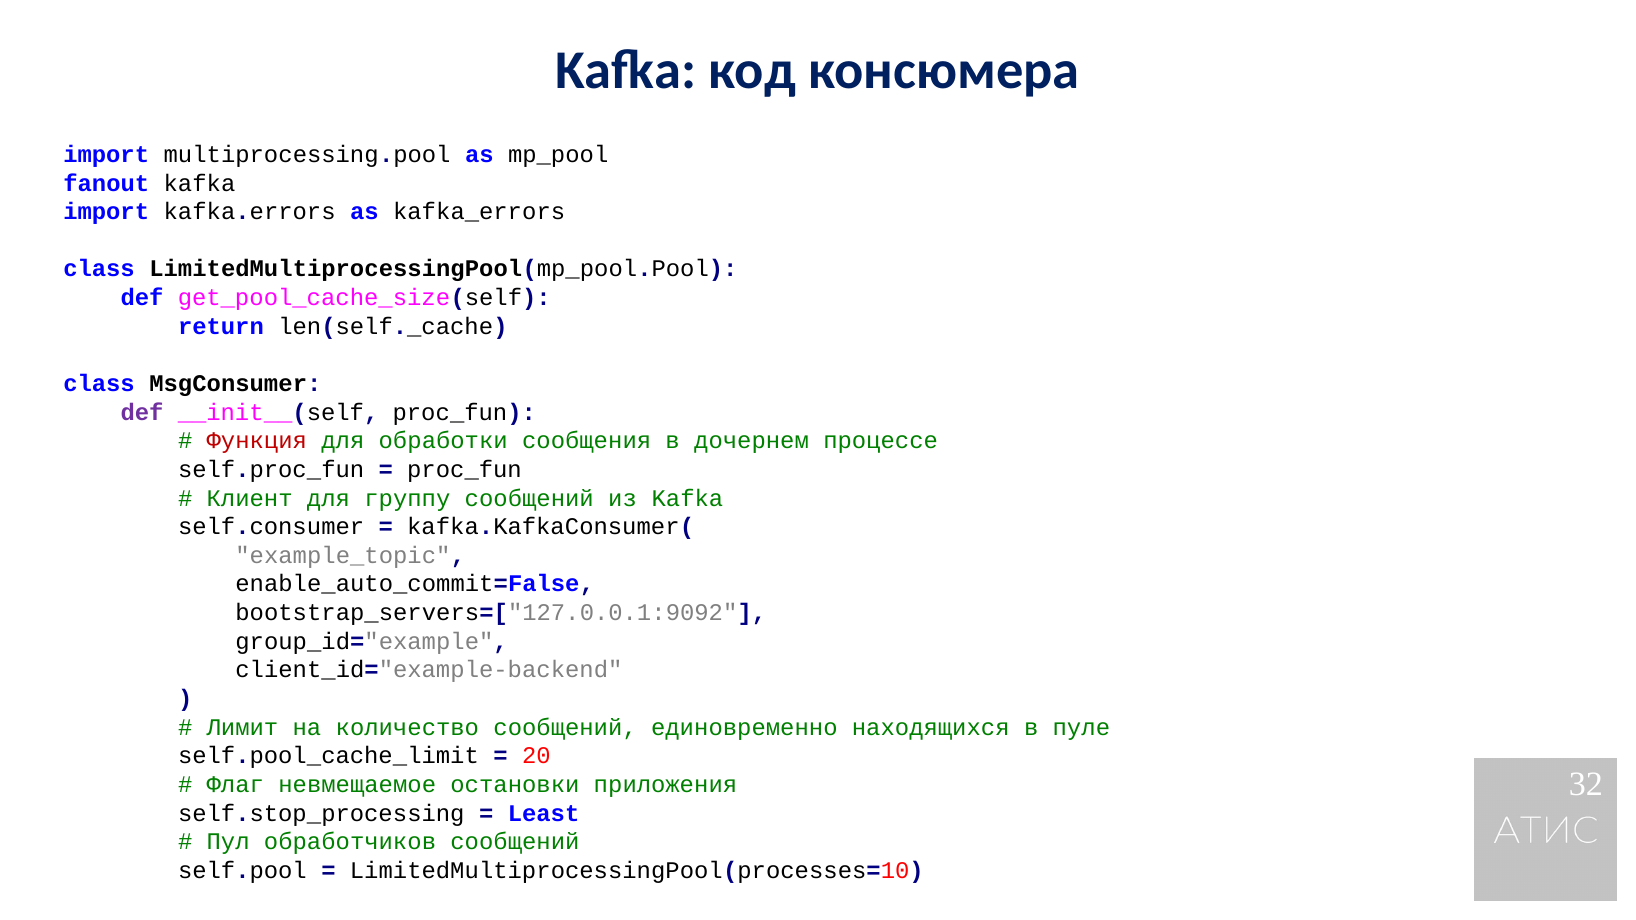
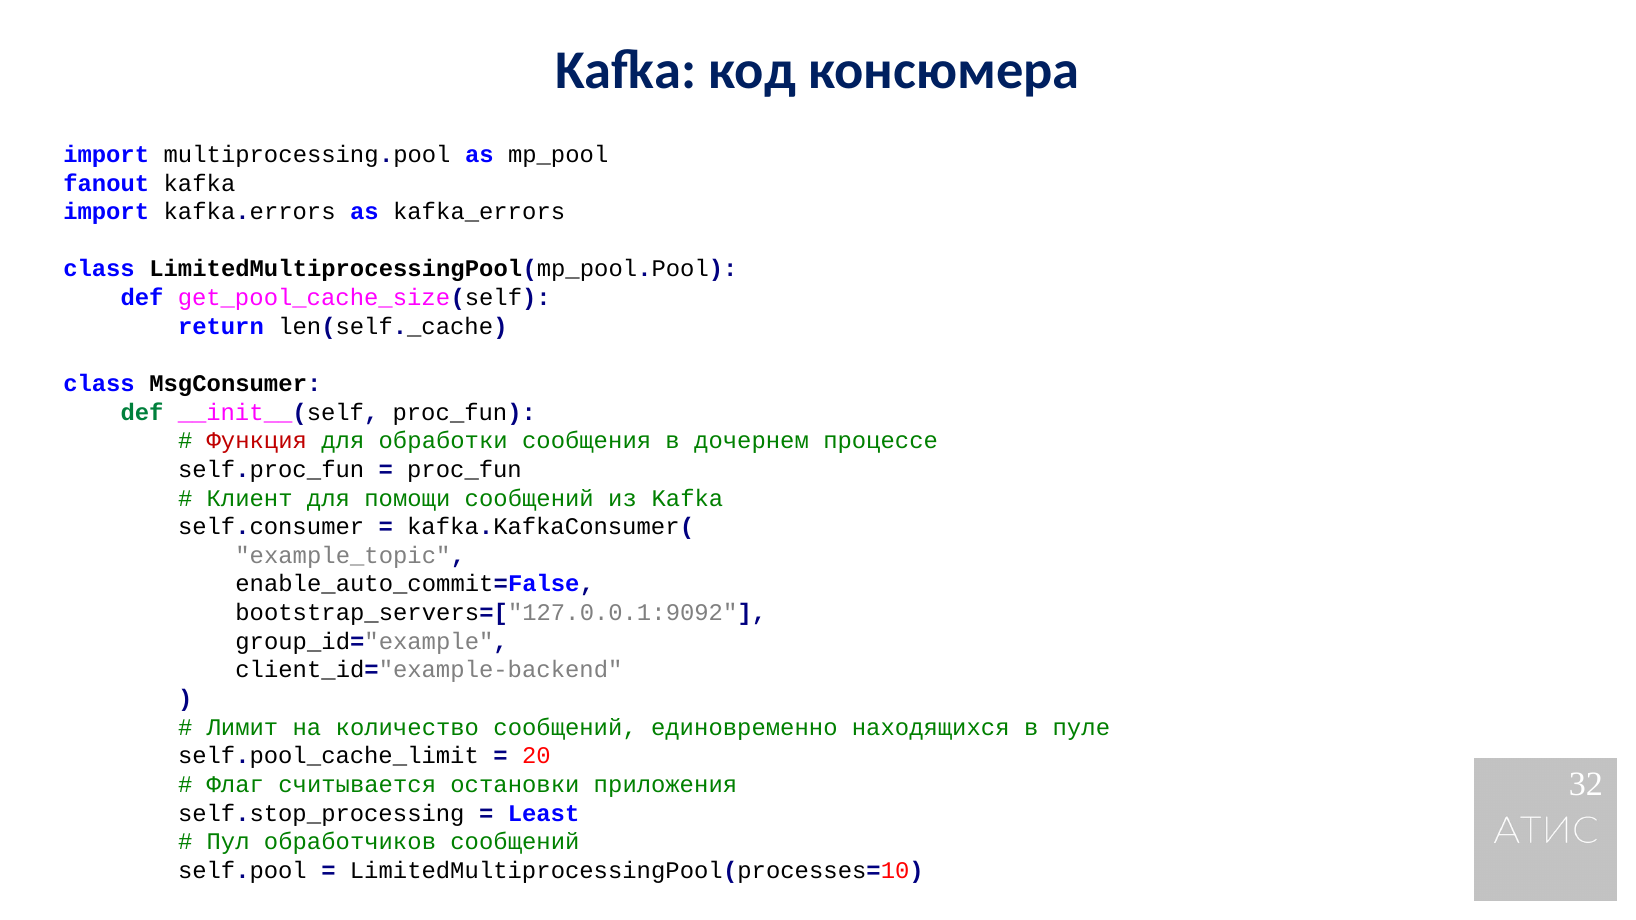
def at (142, 412) colour: purple -> green
группу: группу -> помощи
невмещаемое: невмещаемое -> считывается
